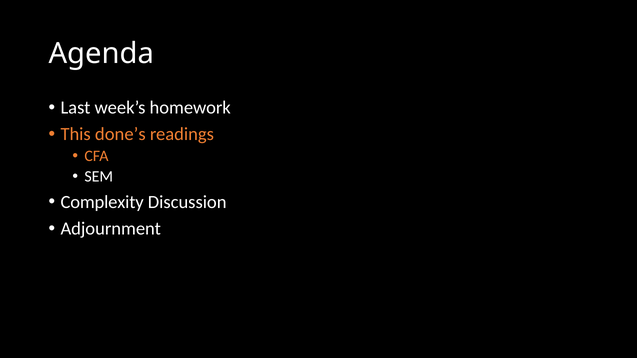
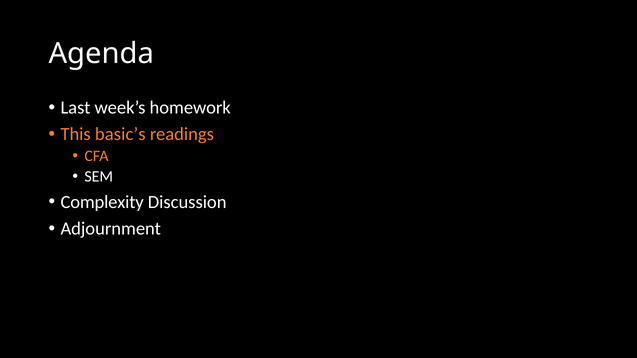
done’s: done’s -> basic’s
